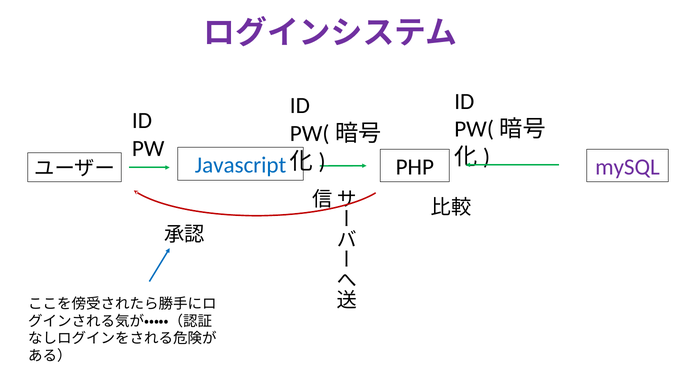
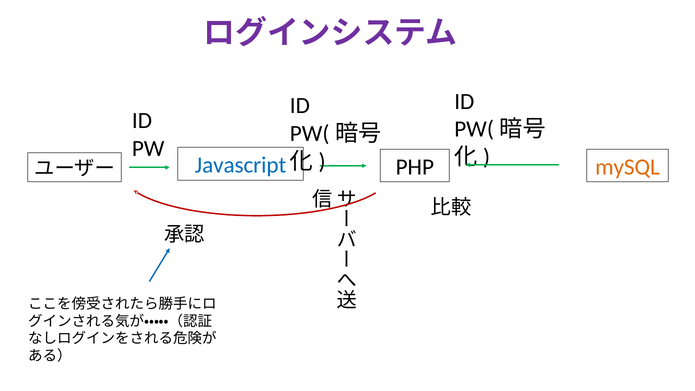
mySQL colour: purple -> orange
